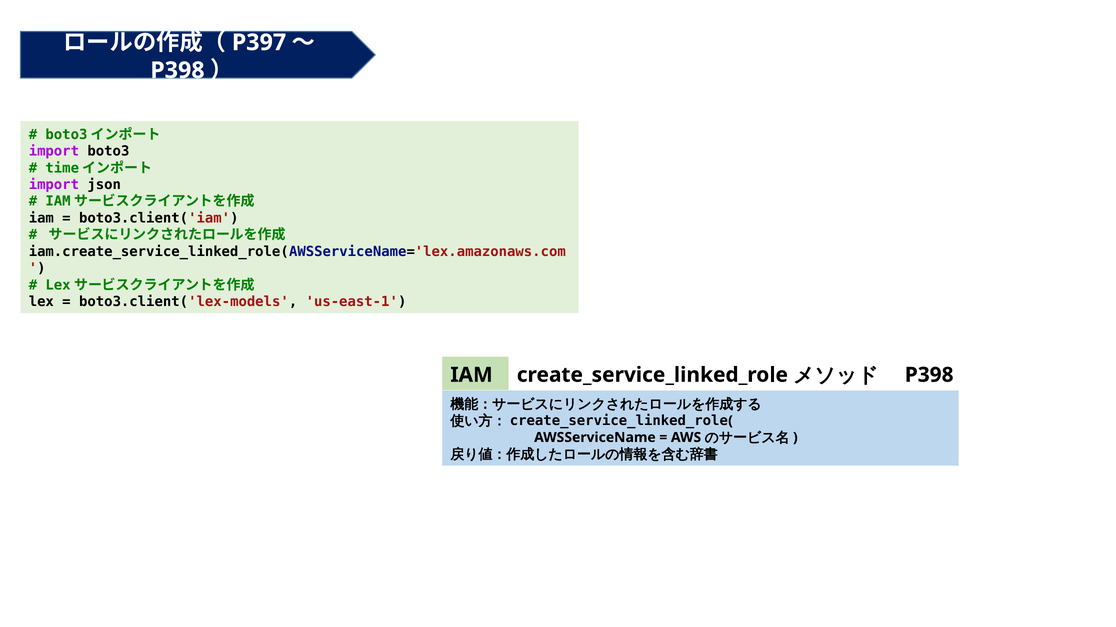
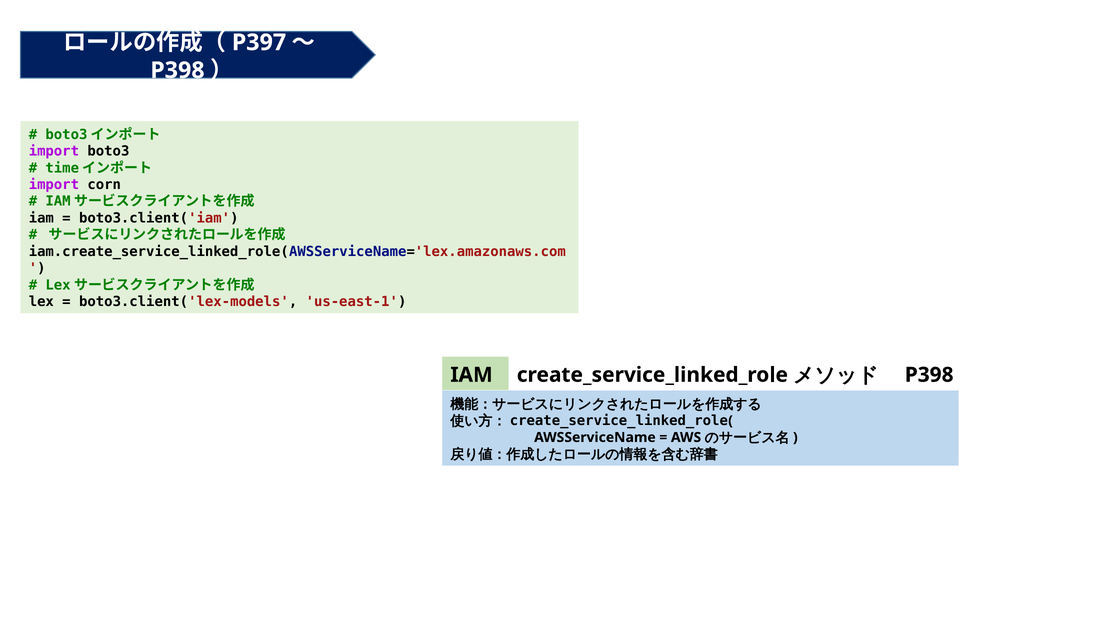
json: json -> corn
